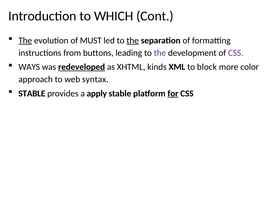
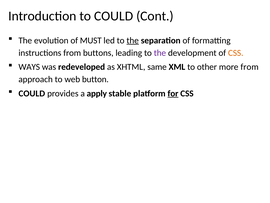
to WHICH: WHICH -> COULD
The at (25, 40) underline: present -> none
CSS at (236, 53) colour: purple -> orange
redeveloped underline: present -> none
kinds: kinds -> same
block: block -> other
more color: color -> from
syntax: syntax -> button
STABLE at (32, 93): STABLE -> COULD
